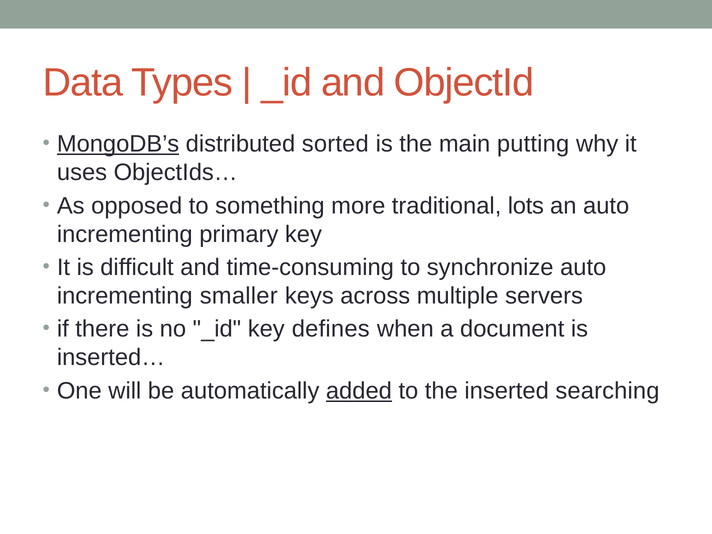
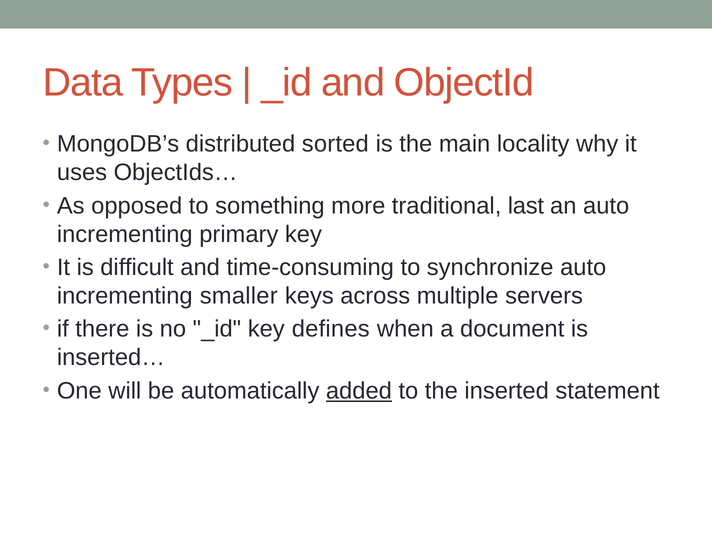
MongoDB’s underline: present -> none
putting: putting -> locality
lots: lots -> last
searching: searching -> statement
